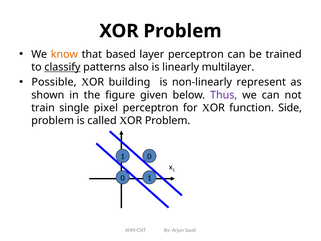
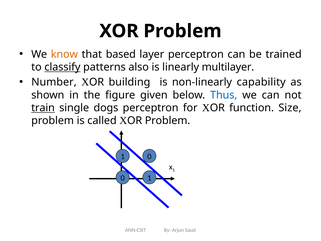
Possible: Possible -> Number
represent: represent -> capability
Thus colour: purple -> blue
train underline: none -> present
pixel: pixel -> dogs
Side: Side -> Size
